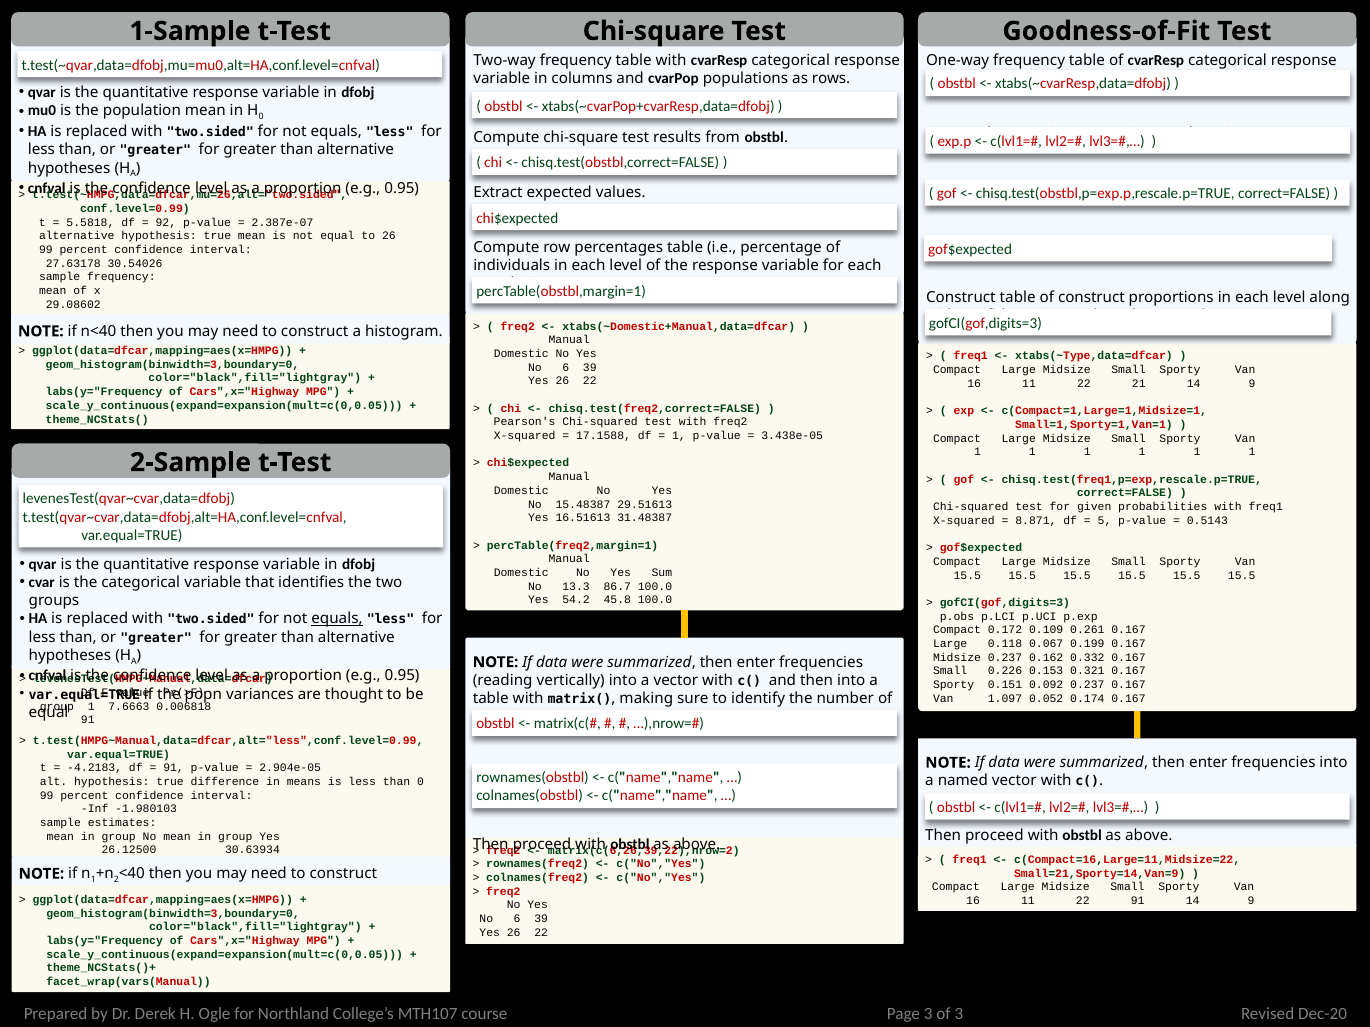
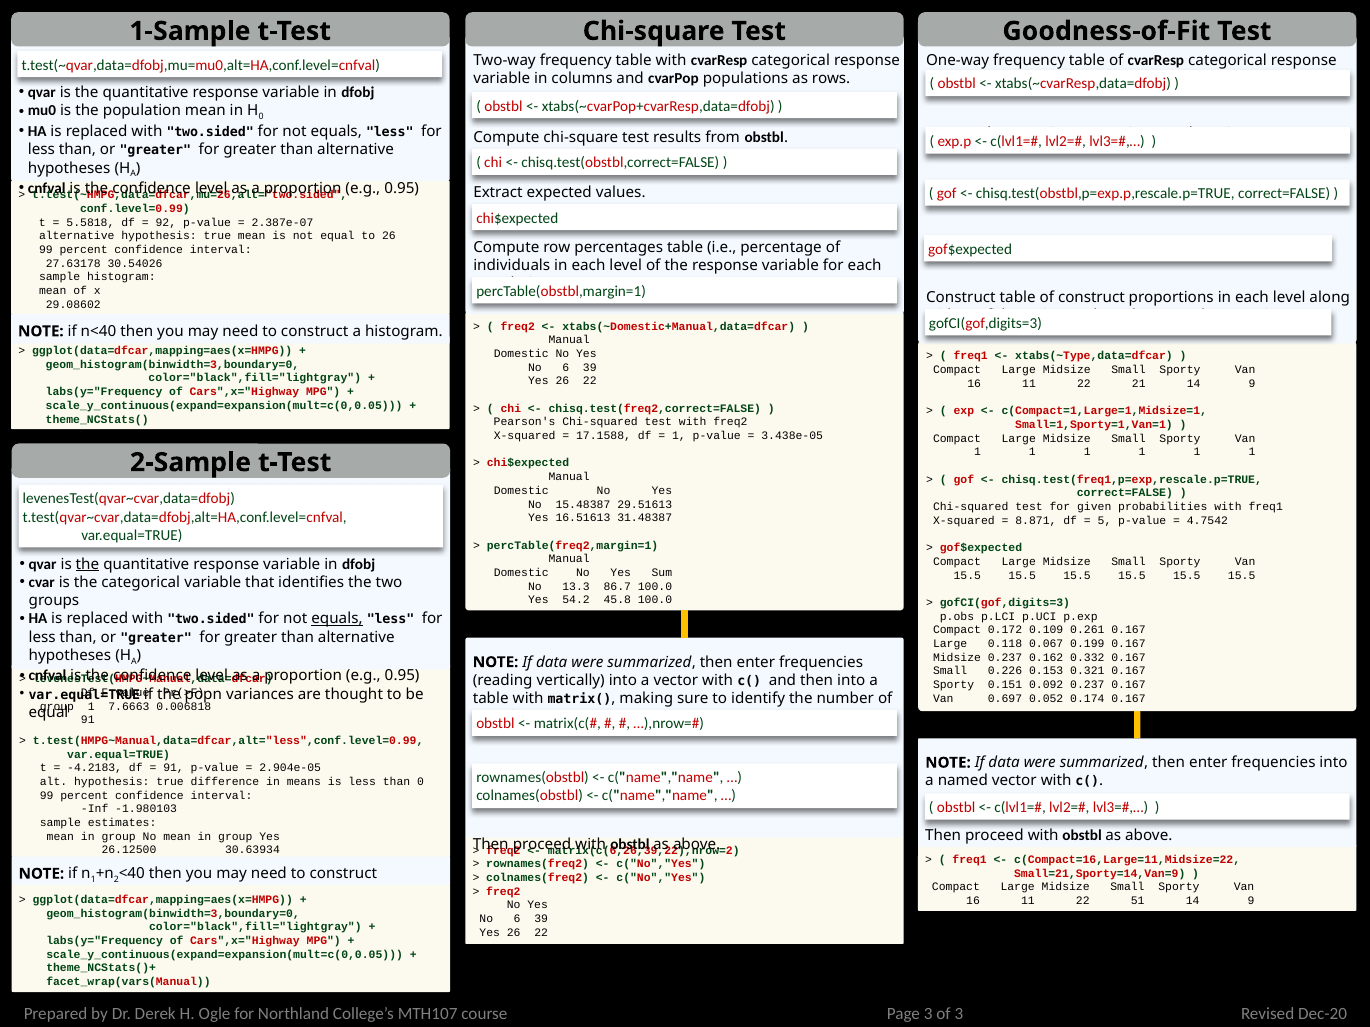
sample frequency: frequency -> histogram
0.5143: 0.5143 -> 4.7542
the at (87, 564) underline: none -> present
1.097: 1.097 -> 0.697
22 91: 91 -> 51
